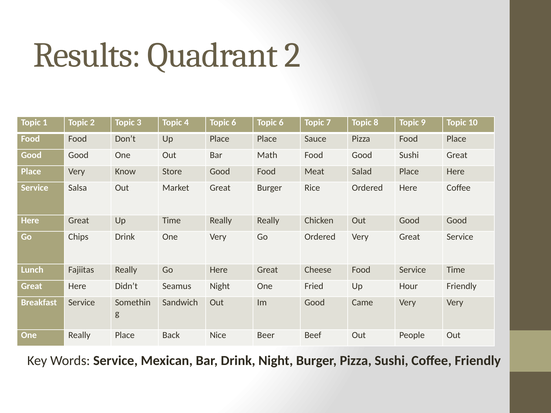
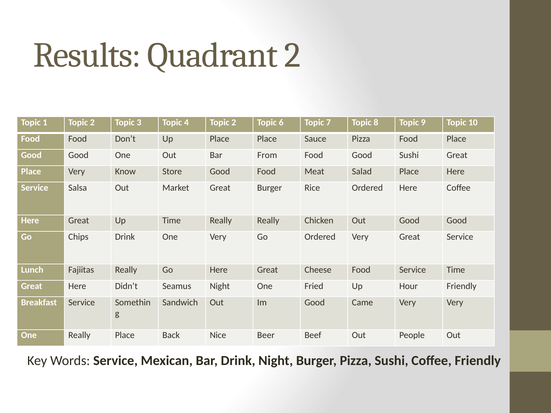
4 Topic 6: 6 -> 2
Math: Math -> From
